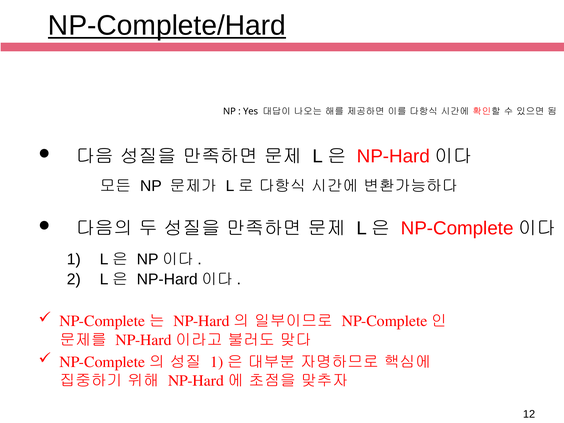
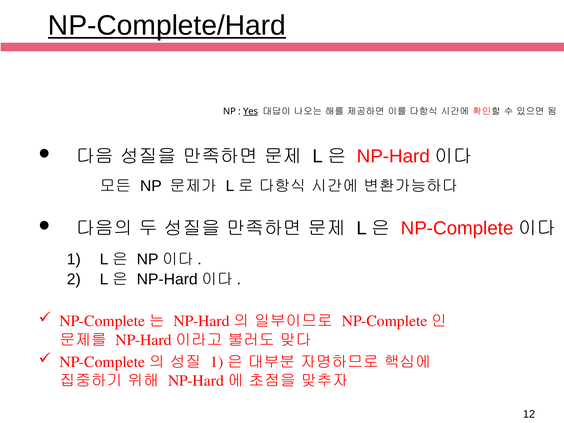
Yes underline: none -> present
